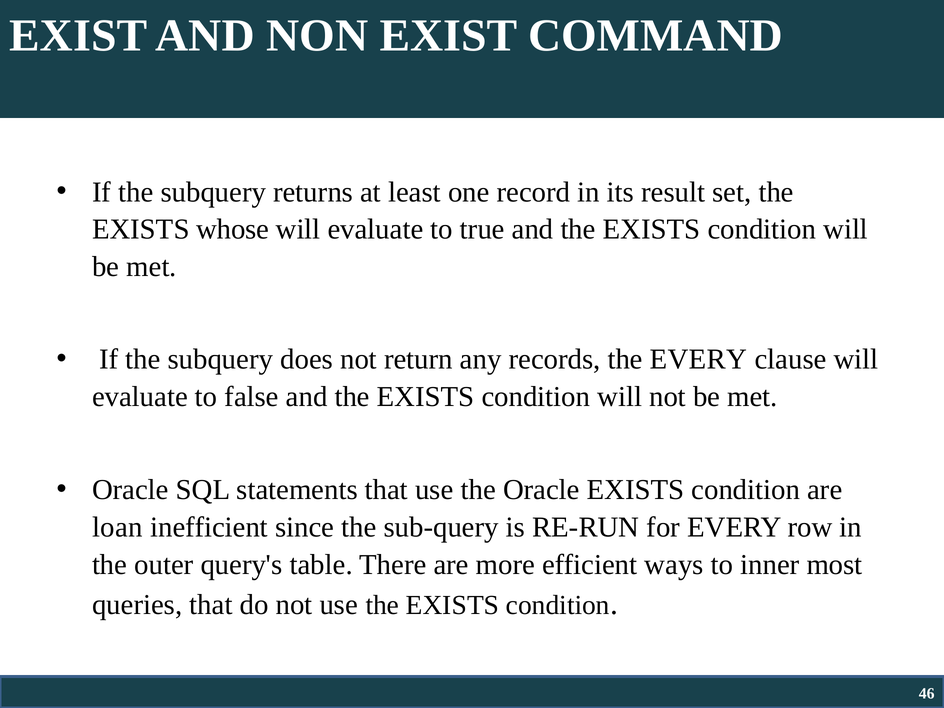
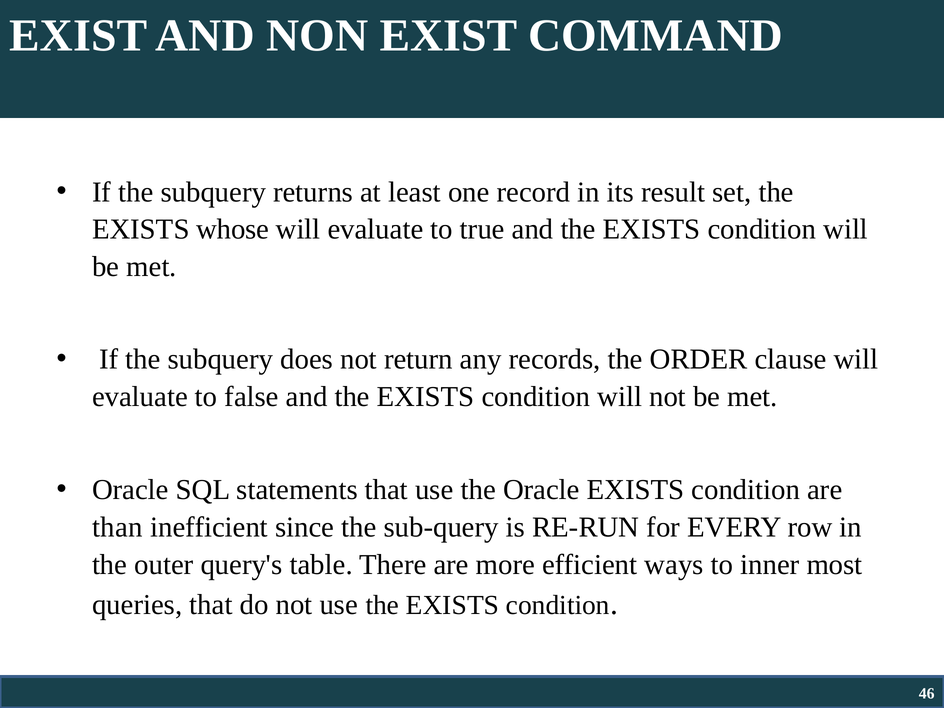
the EVERY: EVERY -> ORDER
loan: loan -> than
